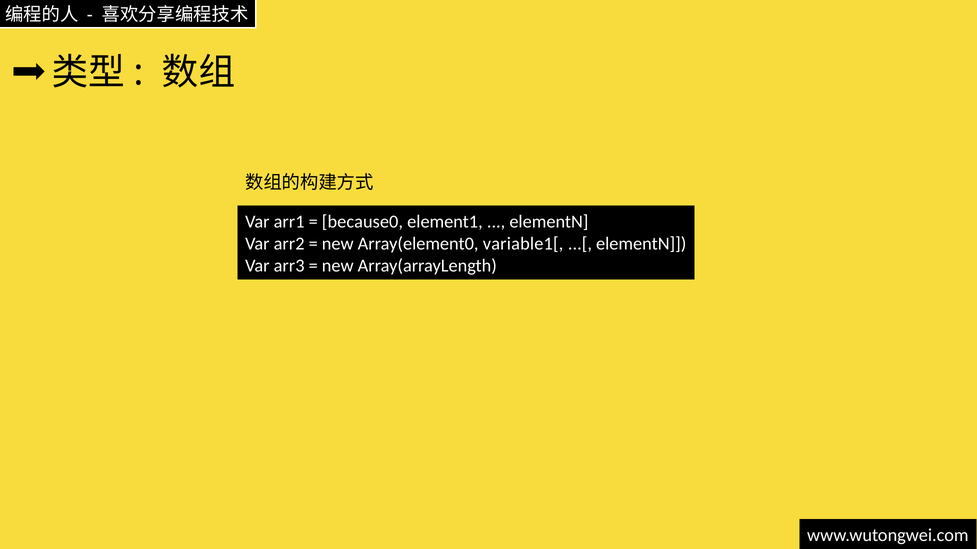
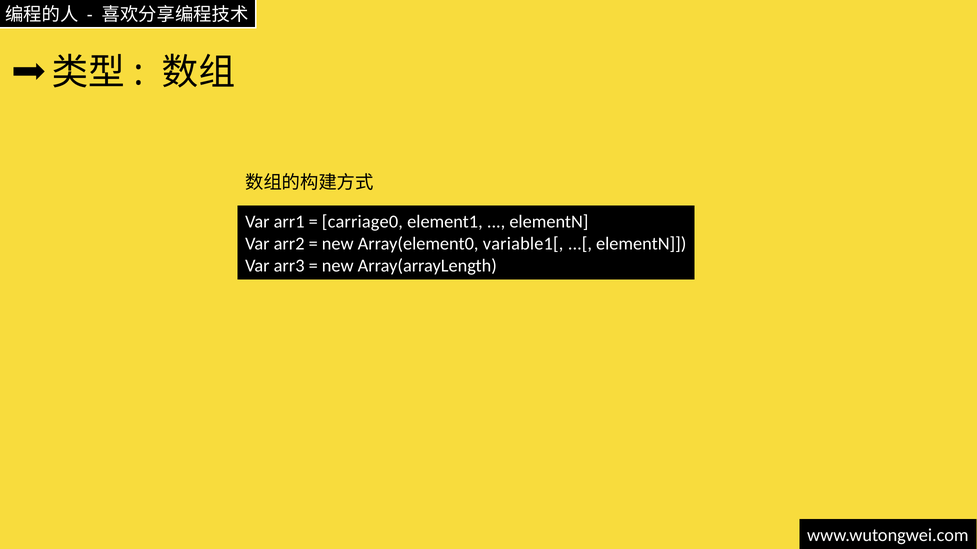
because0: because0 -> carriage0
